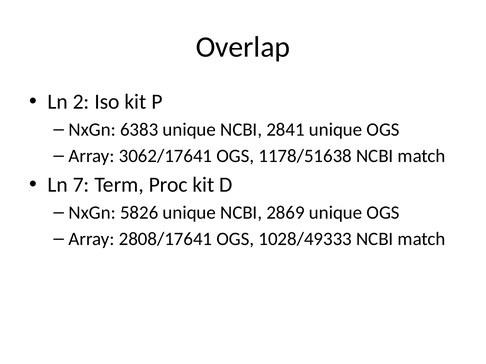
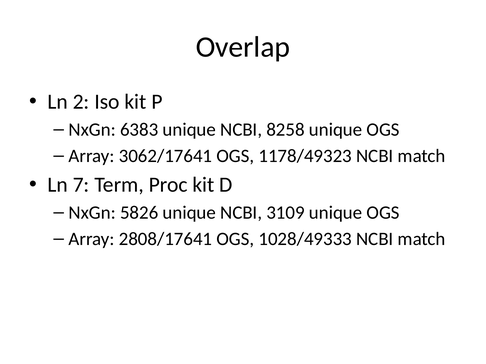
2841: 2841 -> 8258
1178/51638: 1178/51638 -> 1178/49323
2869: 2869 -> 3109
